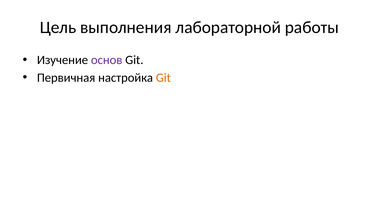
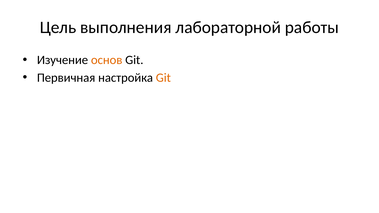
основ colour: purple -> orange
